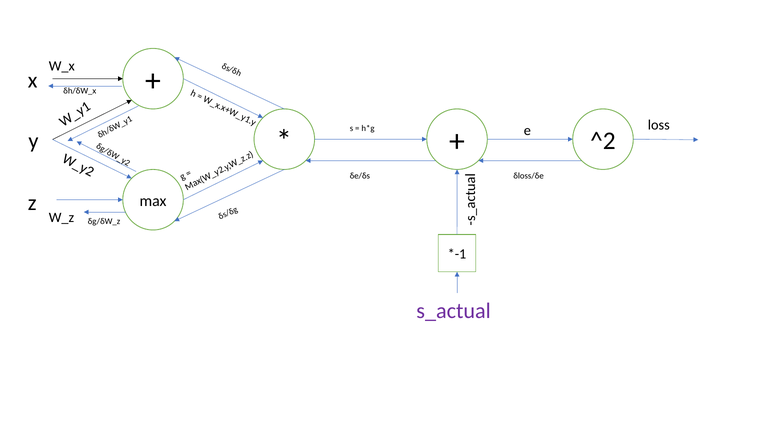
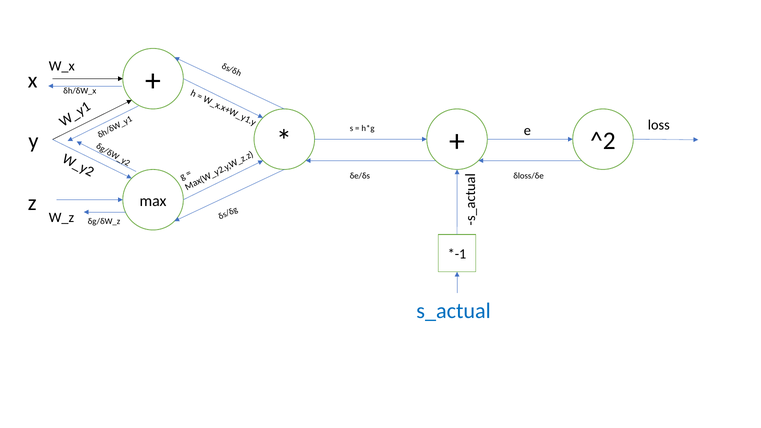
s_actual colour: purple -> blue
